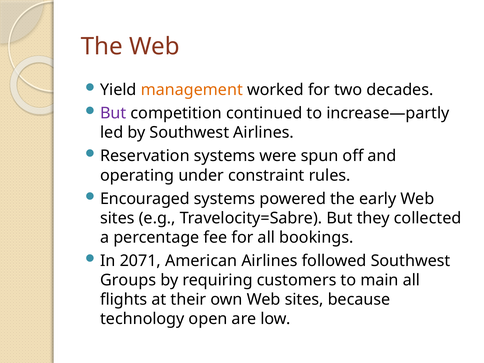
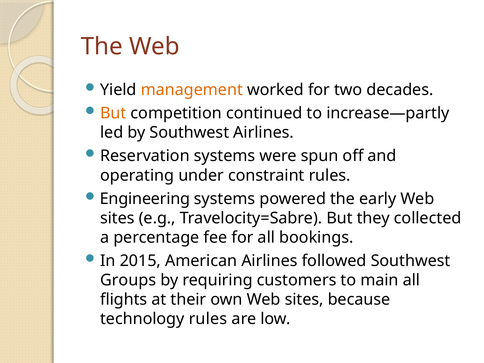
But at (113, 113) colour: purple -> orange
Encouraged: Encouraged -> Engineering
2071: 2071 -> 2015
technology open: open -> rules
